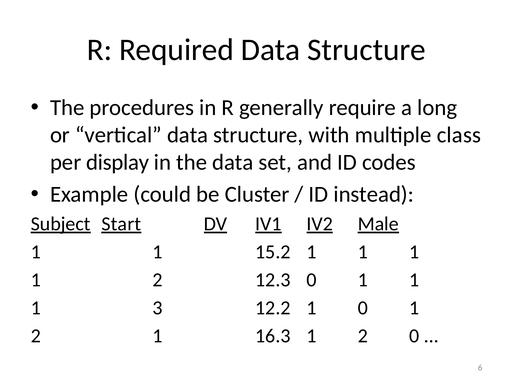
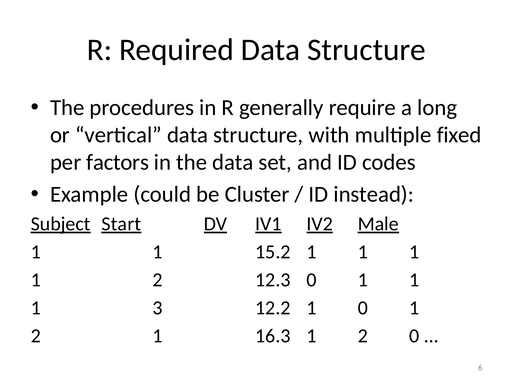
class: class -> fixed
display: display -> factors
